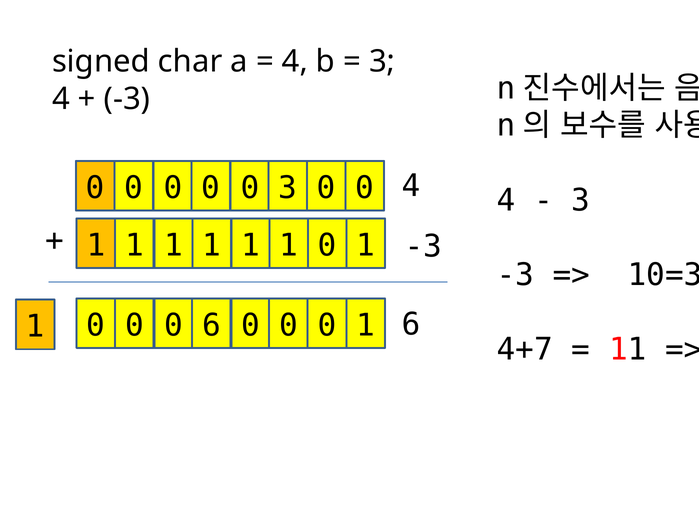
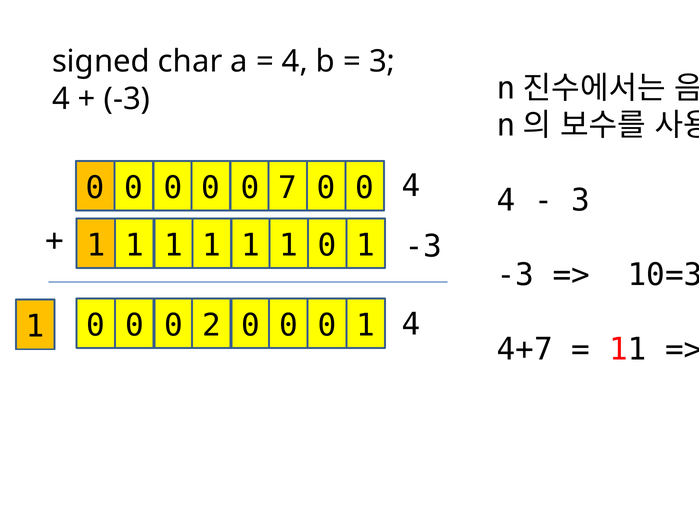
0 3: 3 -> 7
0 6: 6 -> 2
1 6: 6 -> 4
